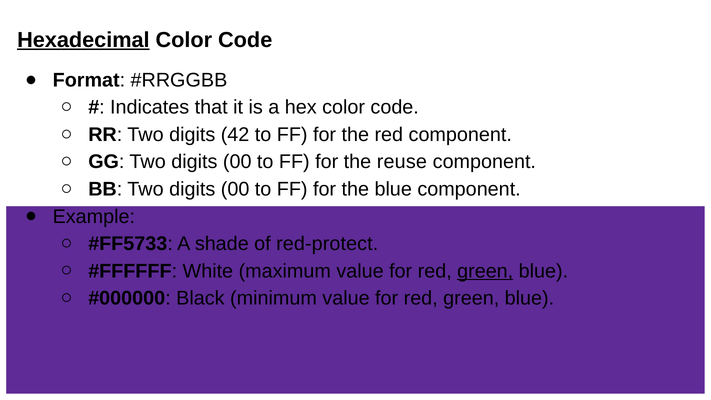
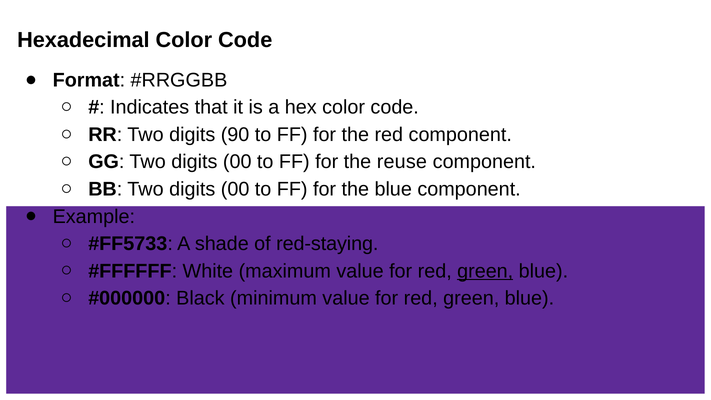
Hexadecimal underline: present -> none
42: 42 -> 90
red-protect: red-protect -> red-staying
